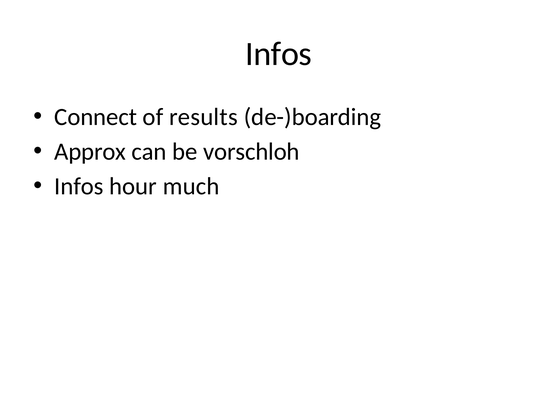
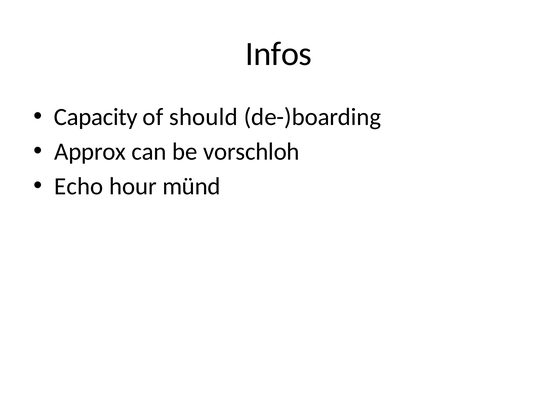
Connect: Connect -> Capacity
results: results -> should
Infos at (79, 186): Infos -> Echo
much: much -> münd
